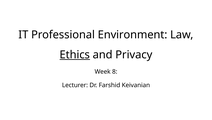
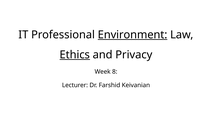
Environment underline: none -> present
